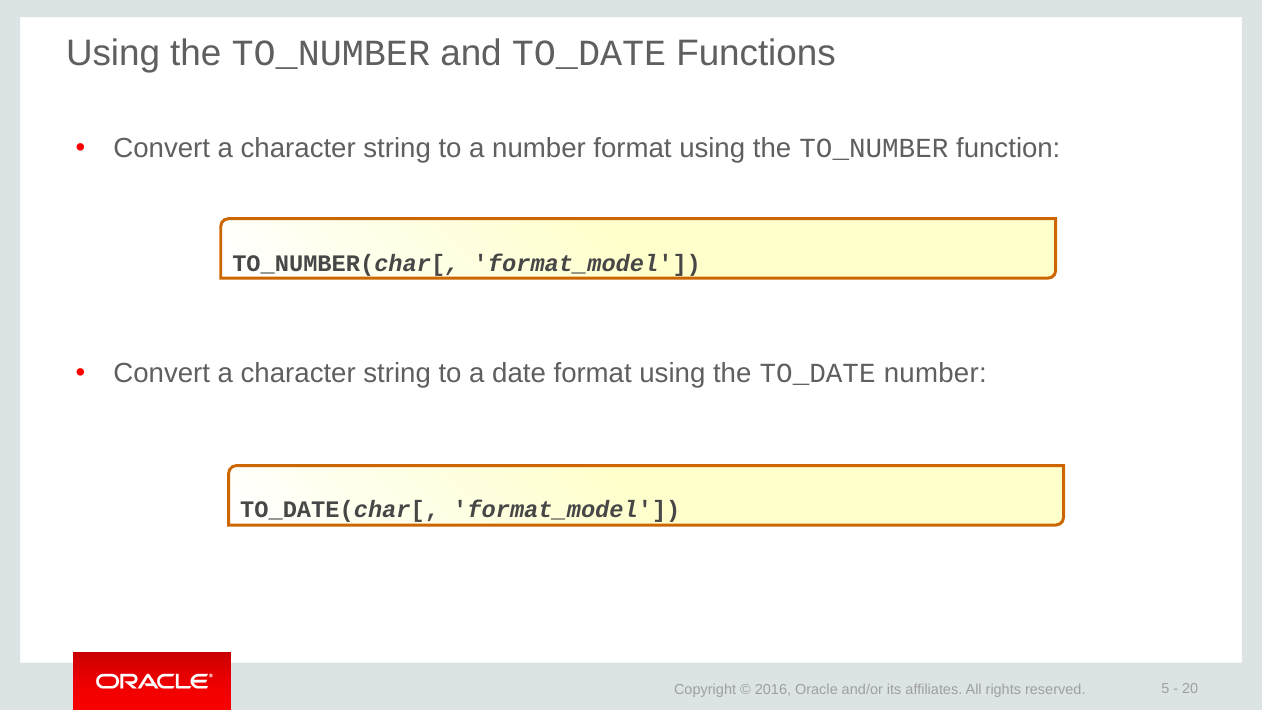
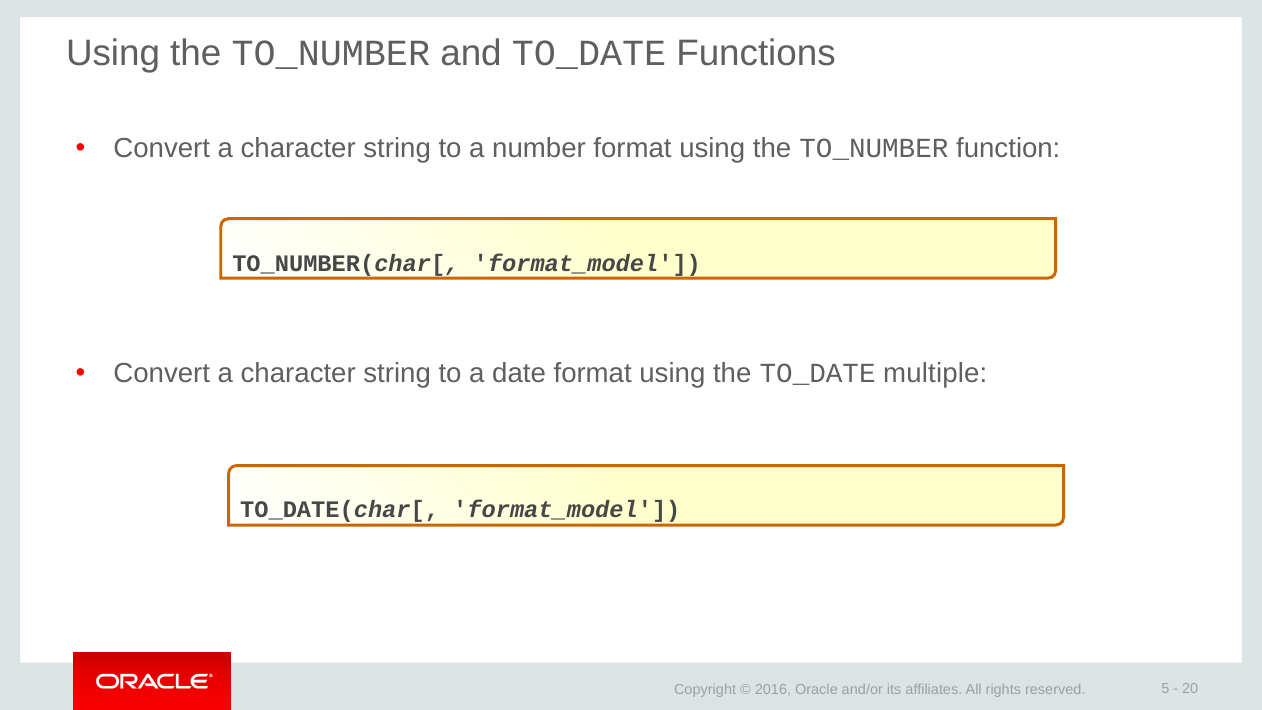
number at (935, 374): number -> multiple
